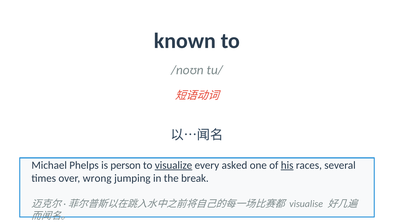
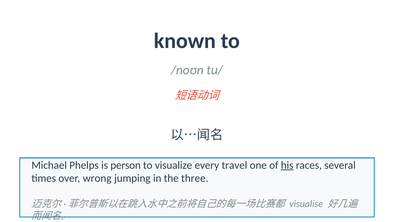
visualize underline: present -> none
asked: asked -> travel
break: break -> three
